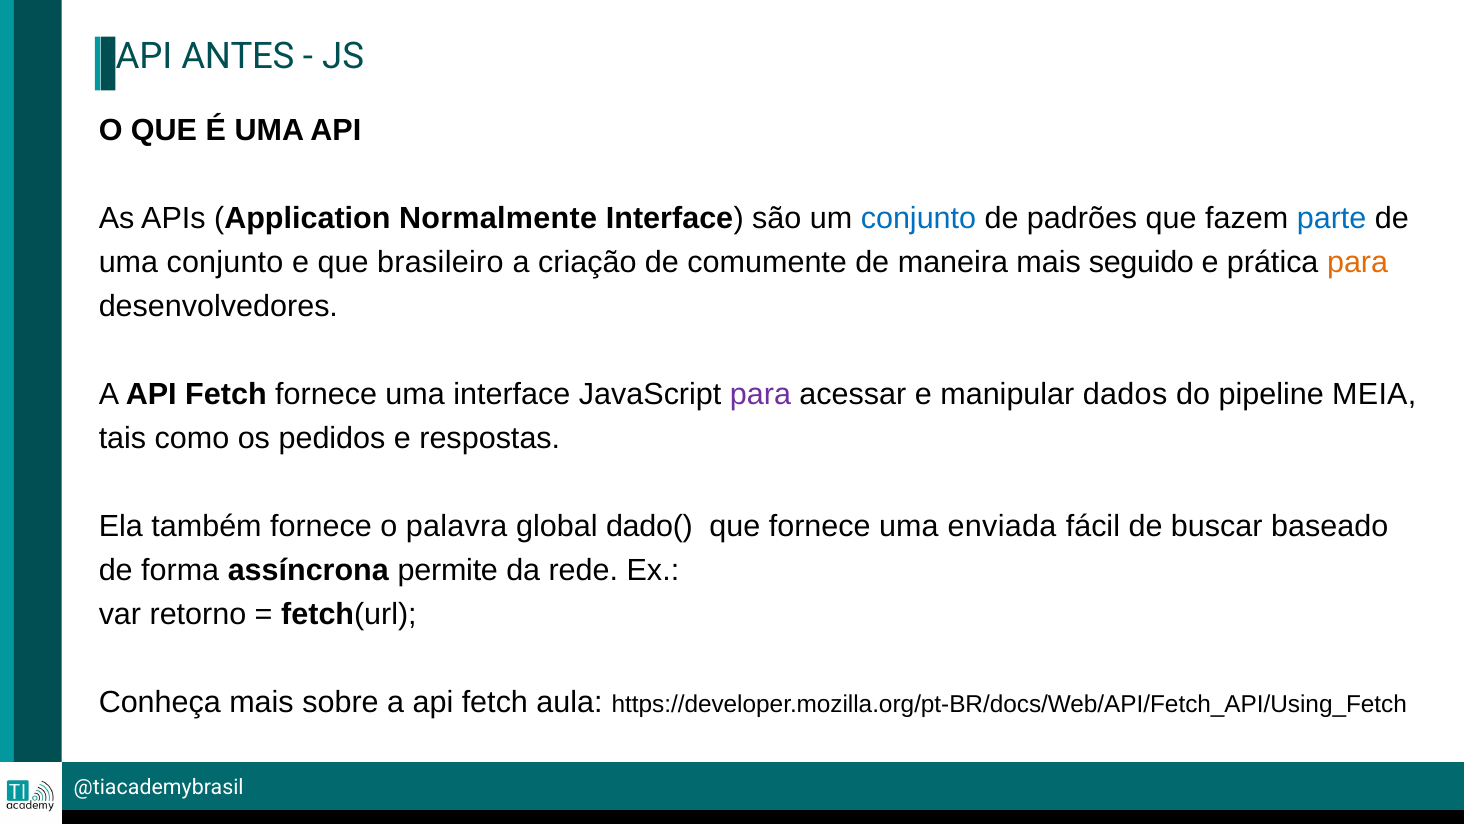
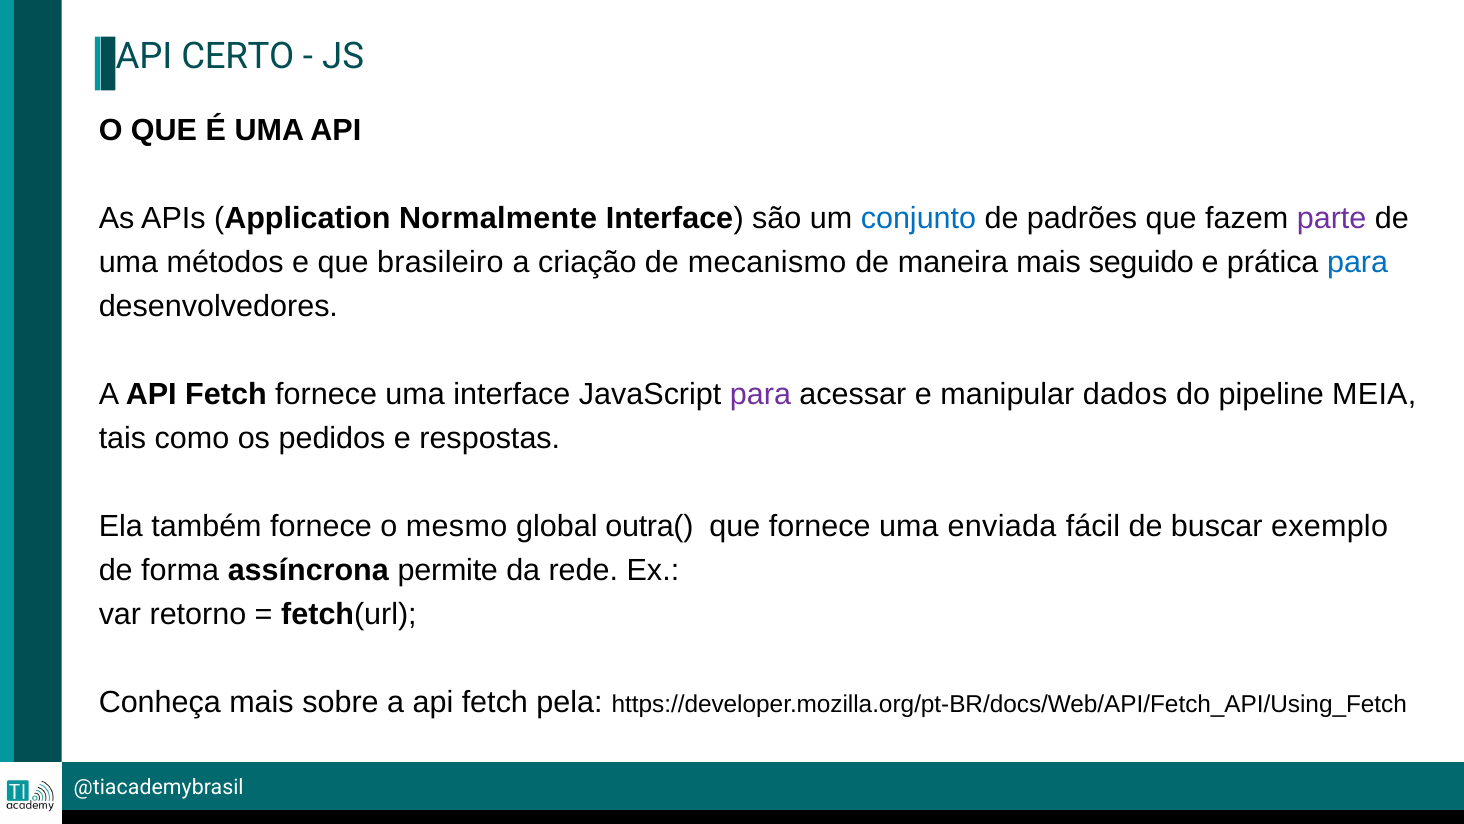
ANTES: ANTES -> CERTO
parte colour: blue -> purple
uma conjunto: conjunto -> métodos
comumente: comumente -> mecanismo
para at (1358, 262) colour: orange -> blue
palavra: palavra -> mesmo
dado(: dado( -> outra(
baseado: baseado -> exemplo
aula: aula -> pela
